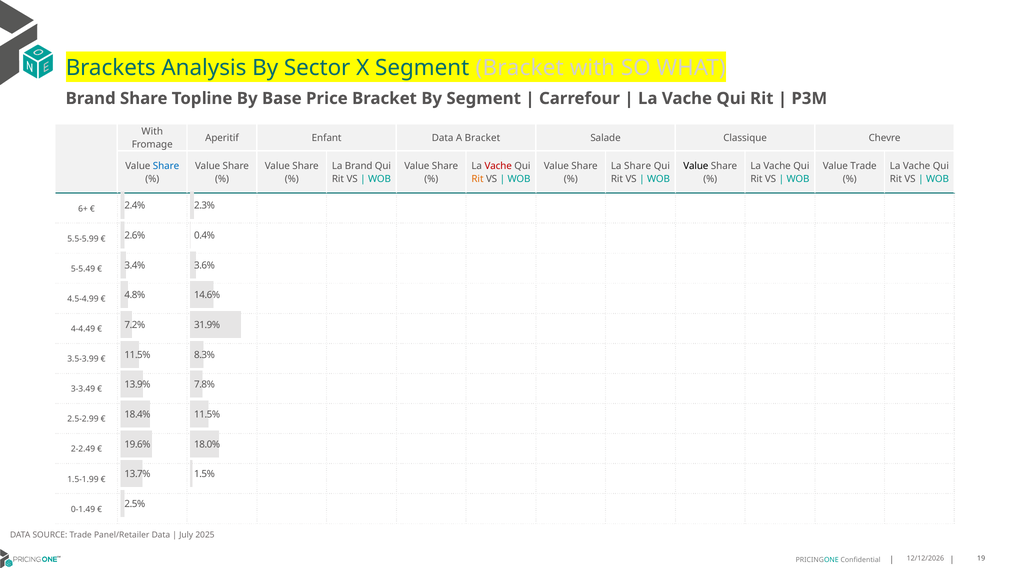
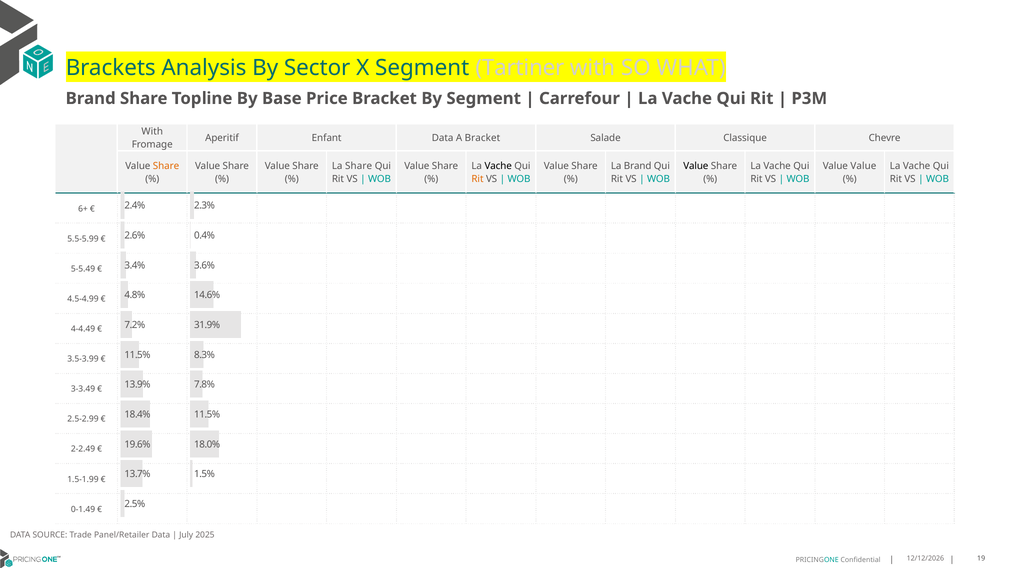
Segment Bracket: Bracket -> Tartiner
Share at (166, 166) colour: blue -> orange
La Brand: Brand -> Share
Vache at (498, 166) colour: red -> black
La Share: Share -> Brand
Value Trade: Trade -> Value
